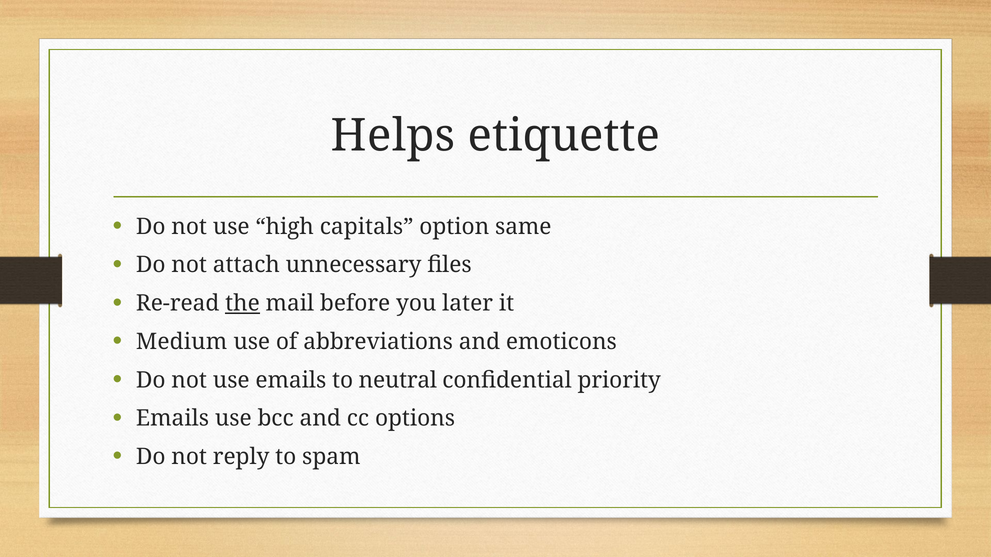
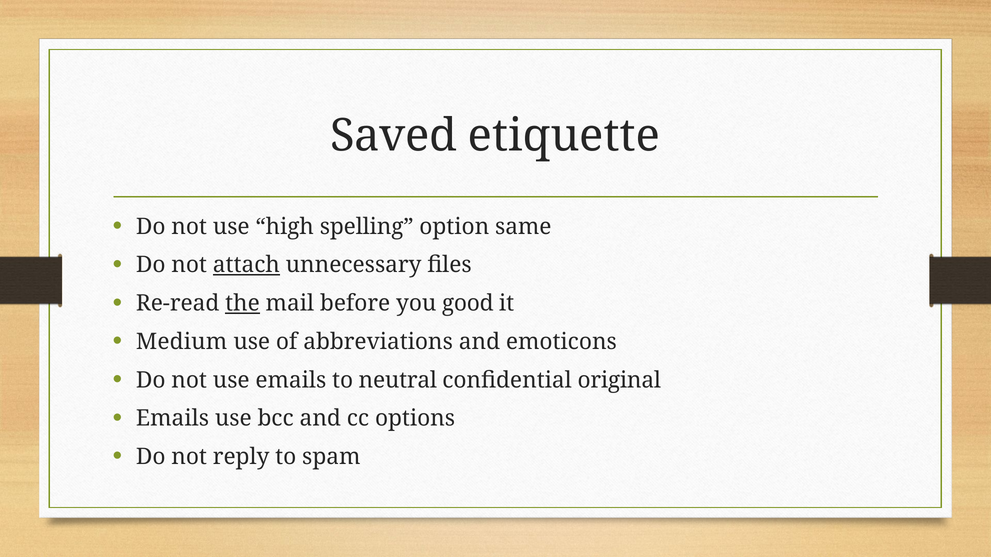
Helps: Helps -> Saved
capitals: capitals -> spelling
attach underline: none -> present
later: later -> good
priority: priority -> original
